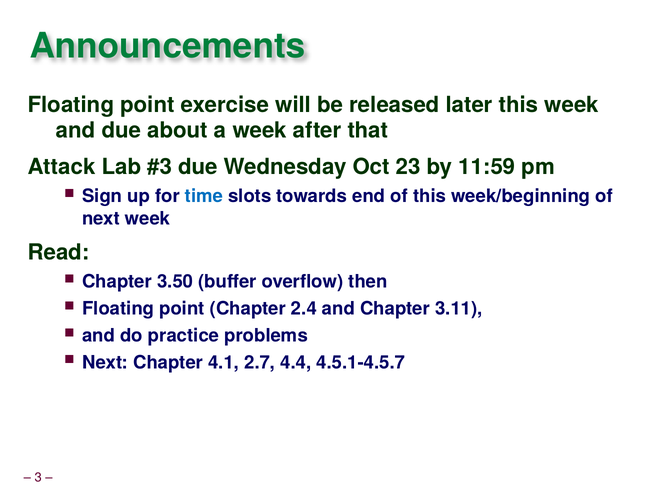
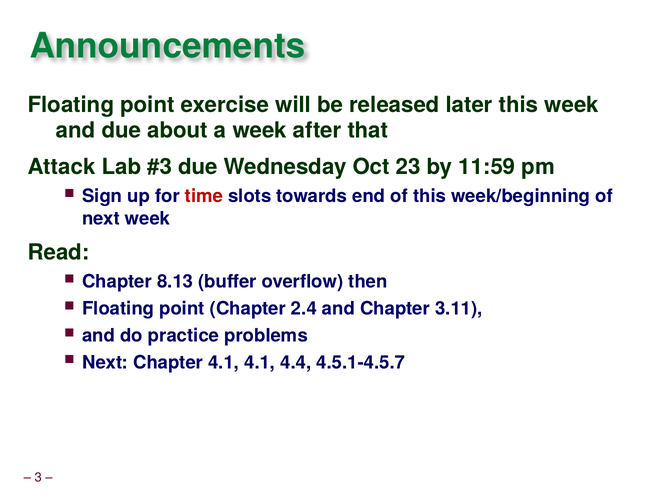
time colour: blue -> red
3.50: 3.50 -> 8.13
4.1 2.7: 2.7 -> 4.1
